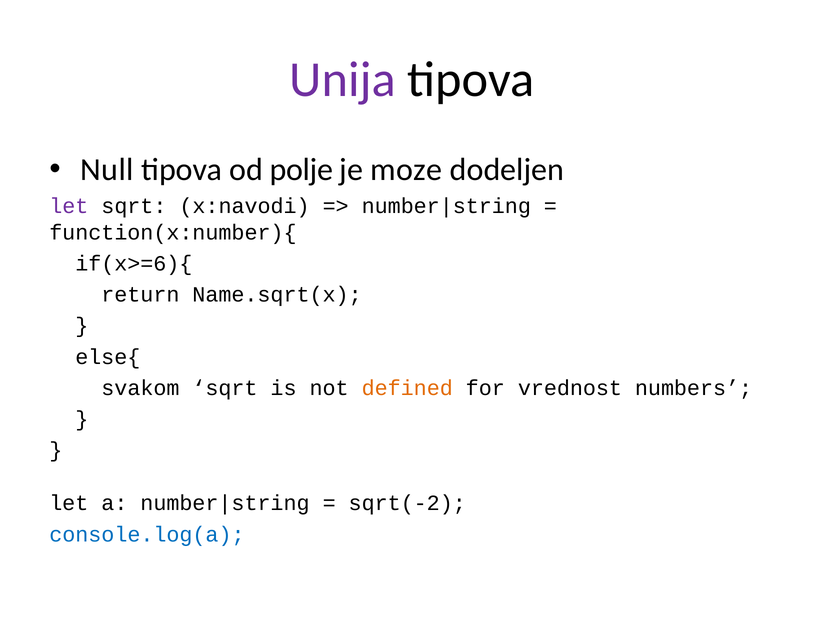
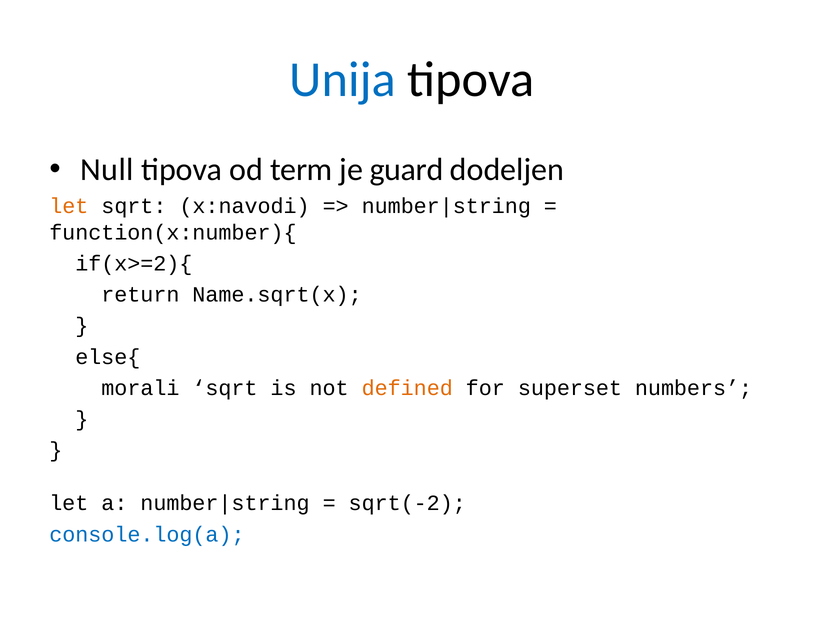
Unija colour: purple -> blue
polje: polje -> term
moze: moze -> guard
let at (69, 206) colour: purple -> orange
if(x>=6){: if(x>=6){ -> if(x>=2){
svakom: svakom -> morali
vrednost: vrednost -> superset
